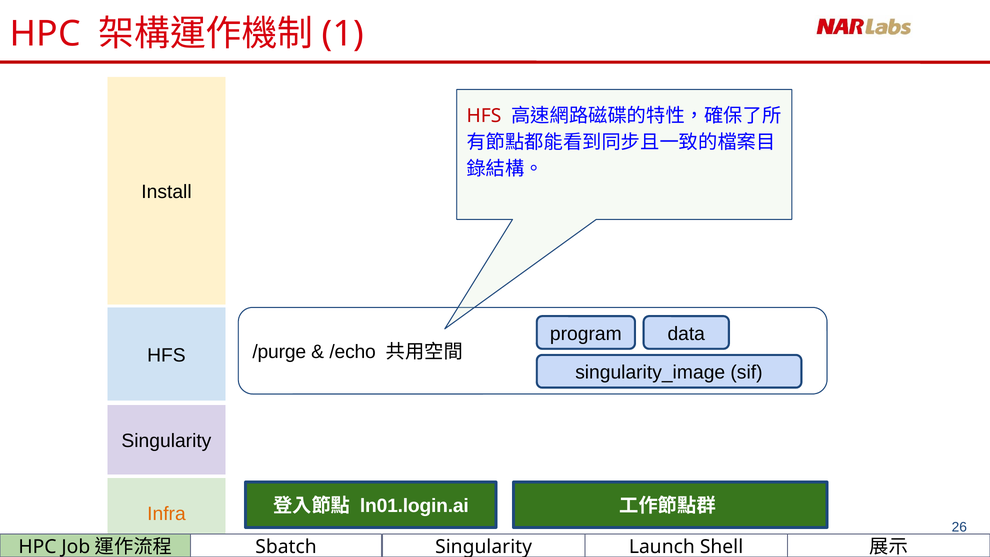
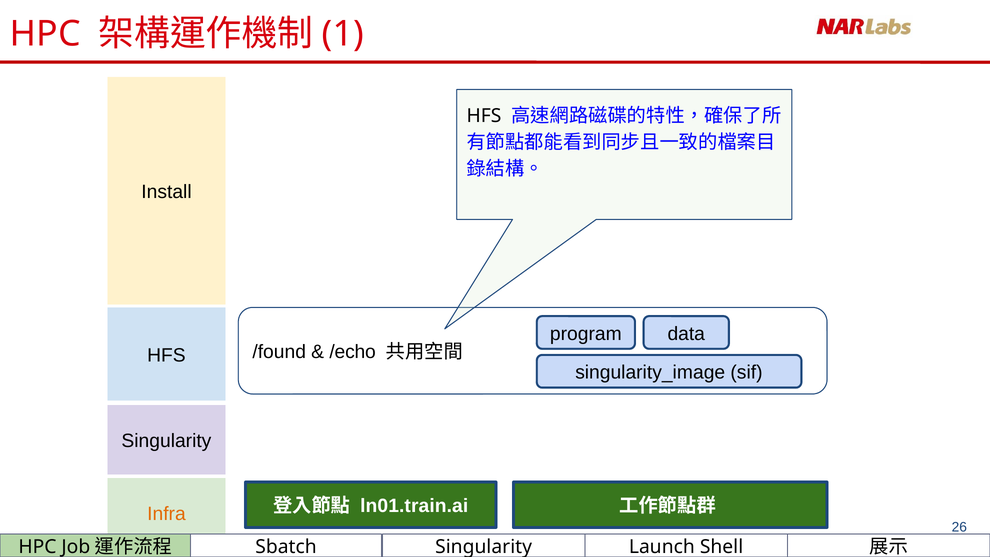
HFS at (484, 116) colour: red -> black
/purge: /purge -> /found
ln01.login.ai: ln01.login.ai -> ln01.train.ai
